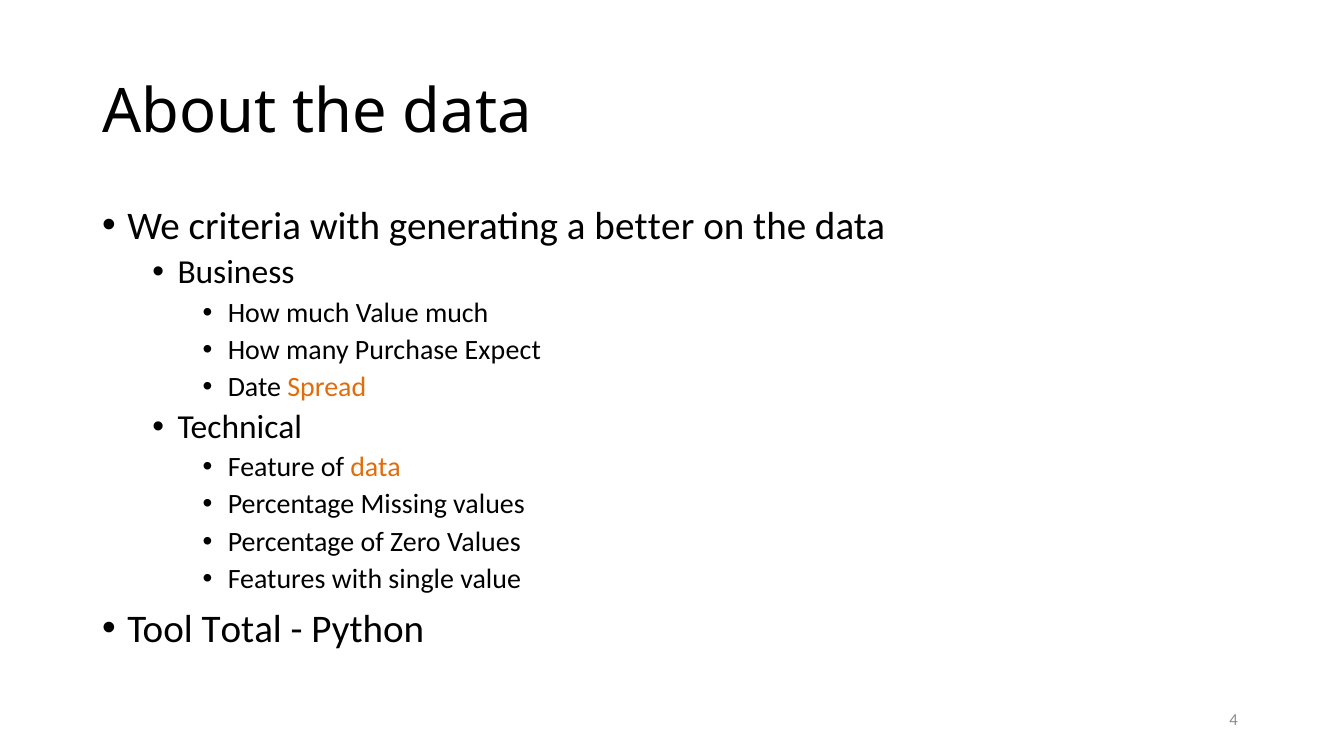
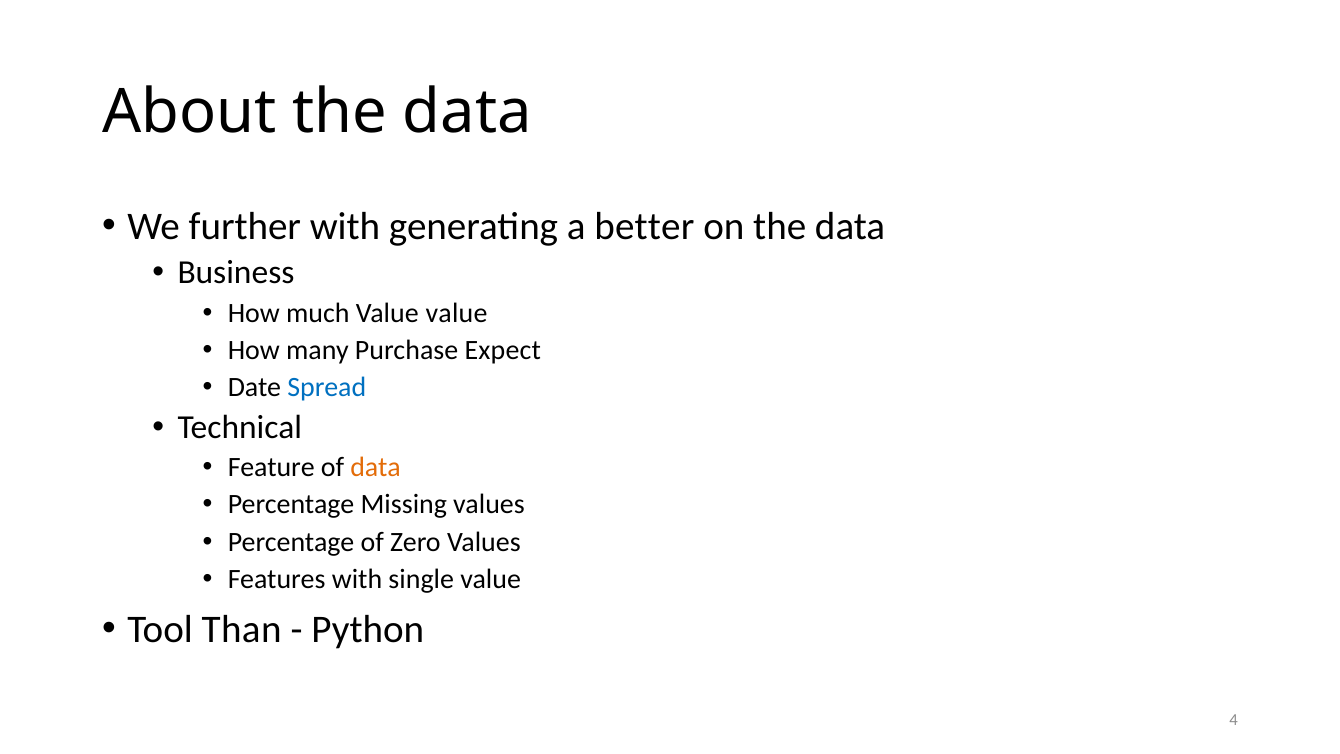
criteria: criteria -> further
Value much: much -> value
Spread colour: orange -> blue
Total: Total -> Than
